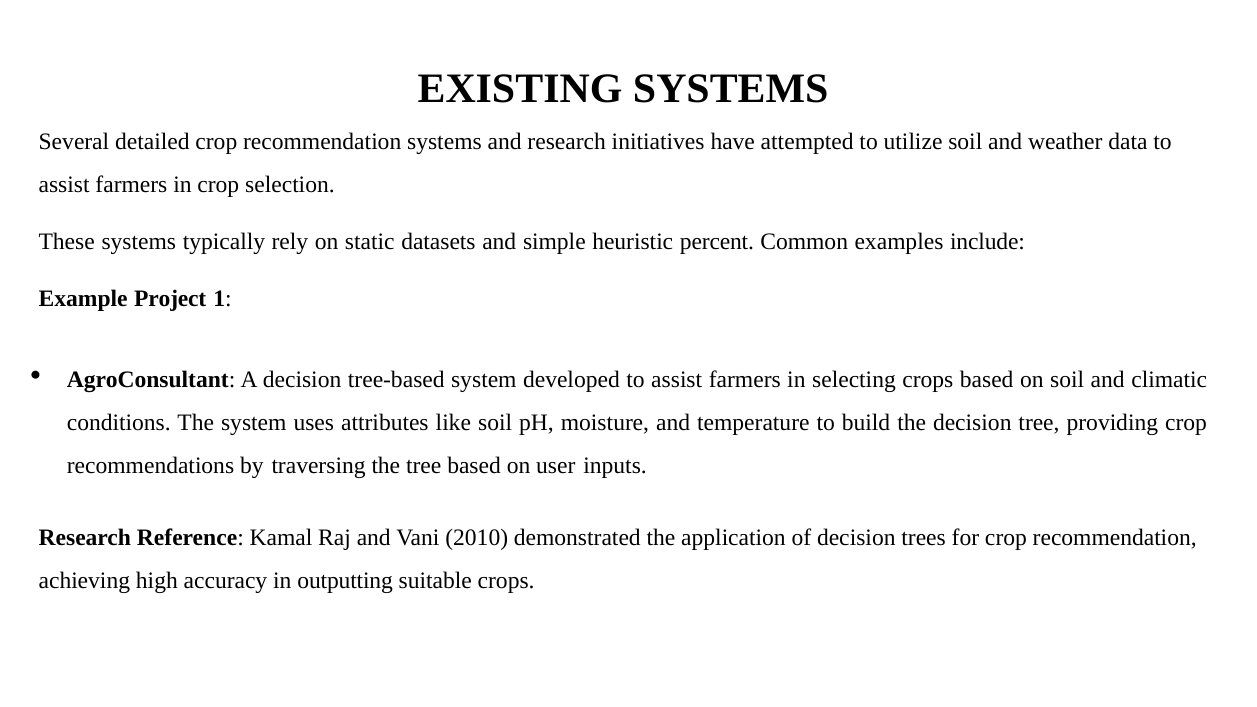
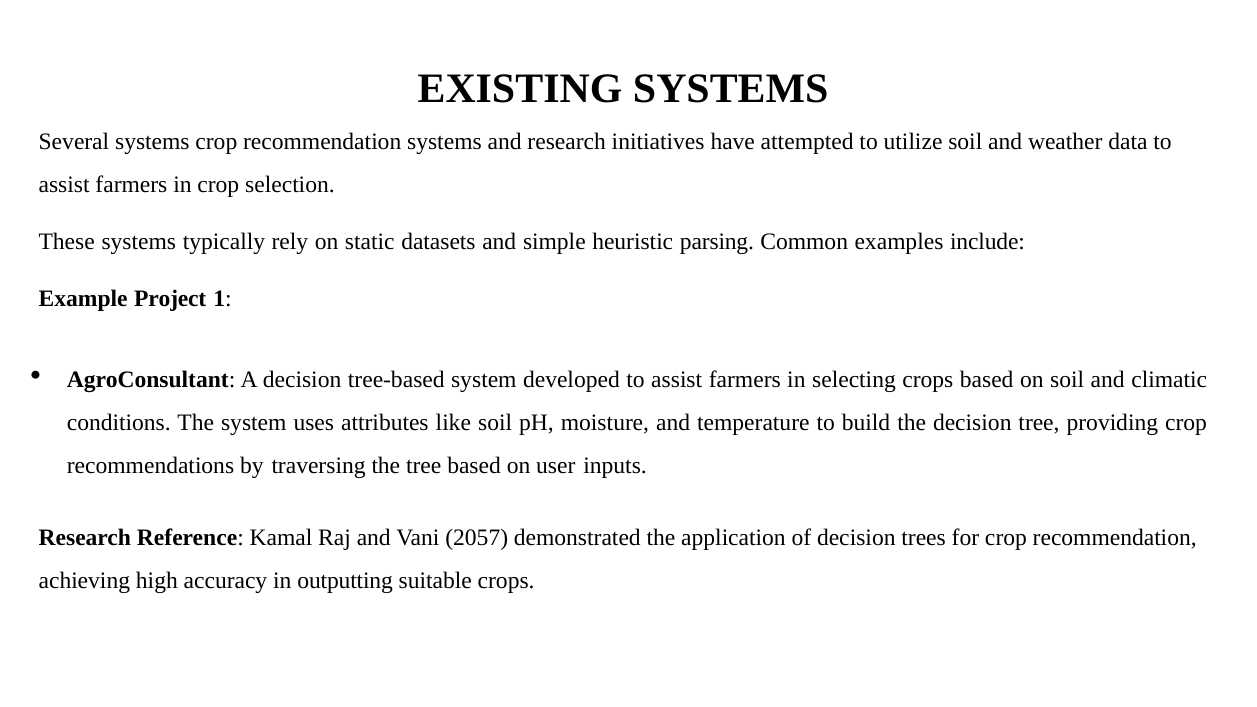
Several detailed: detailed -> systems
percent: percent -> parsing
2010: 2010 -> 2057
